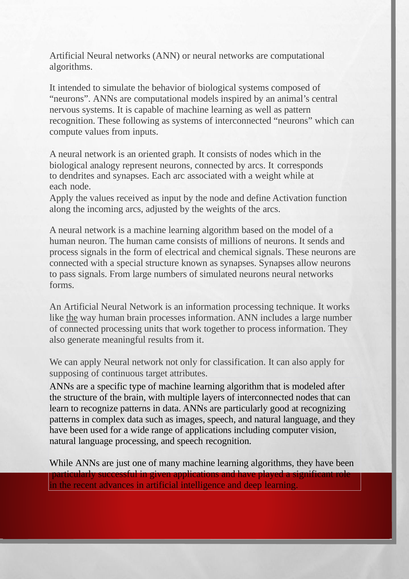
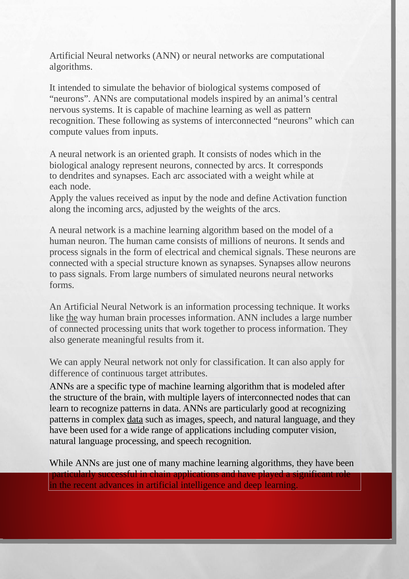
supposing: supposing -> difference
data at (135, 419) underline: none -> present
given: given -> chain
